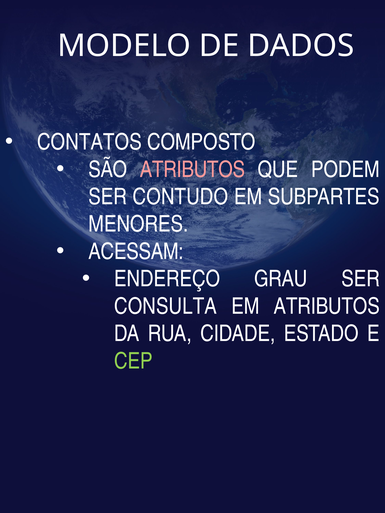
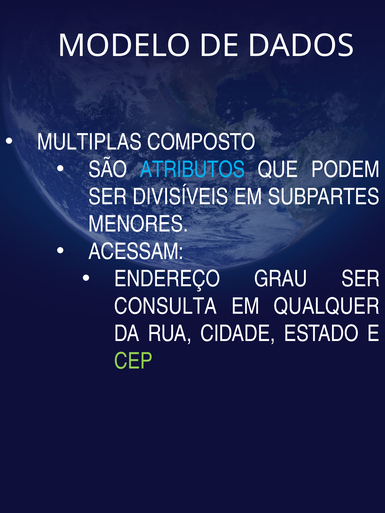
CONTATOS: CONTATOS -> MULTIPLAS
ATRIBUTOS at (192, 170) colour: pink -> light blue
CONTUDO: CONTUDO -> DIVISÍVEIS
EM ATRIBUTOS: ATRIBUTOS -> QUALQUER
